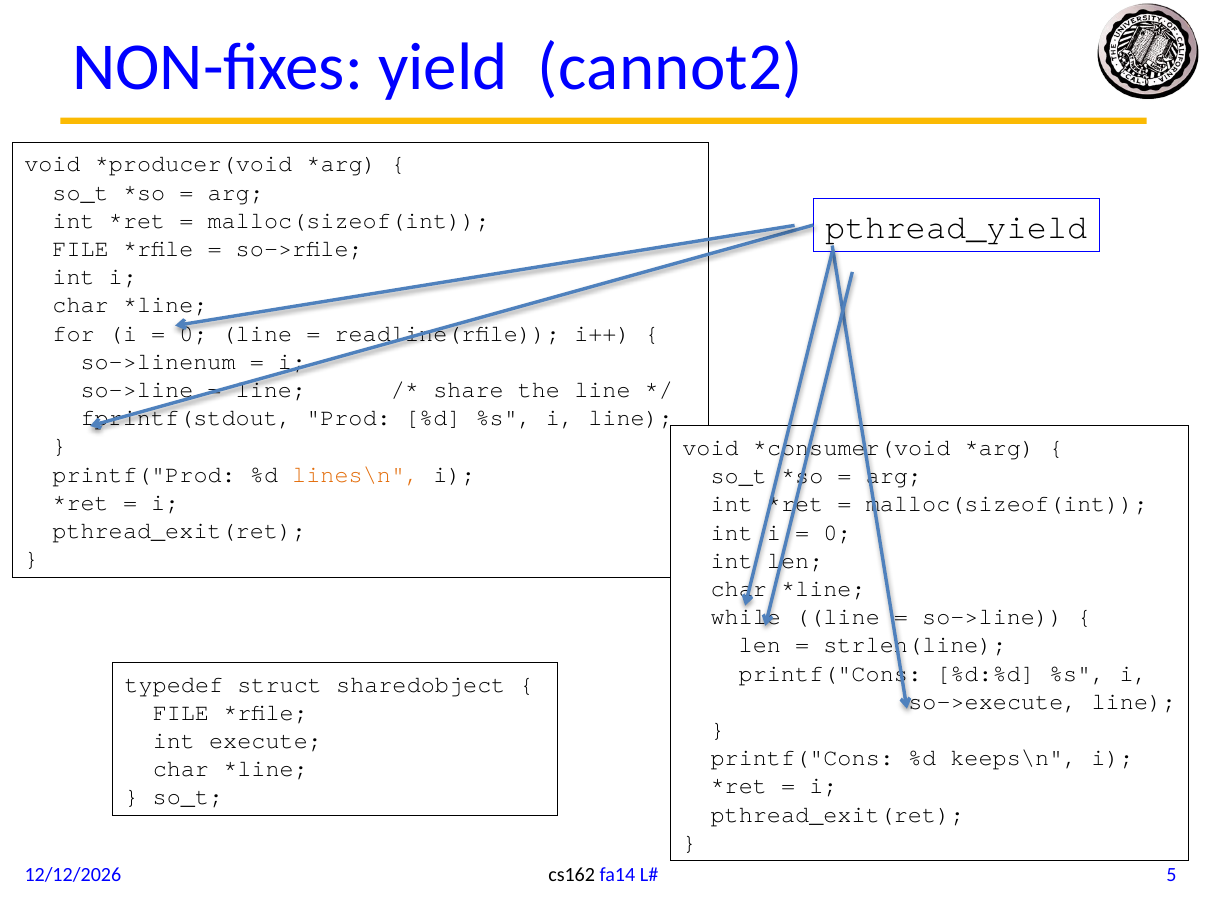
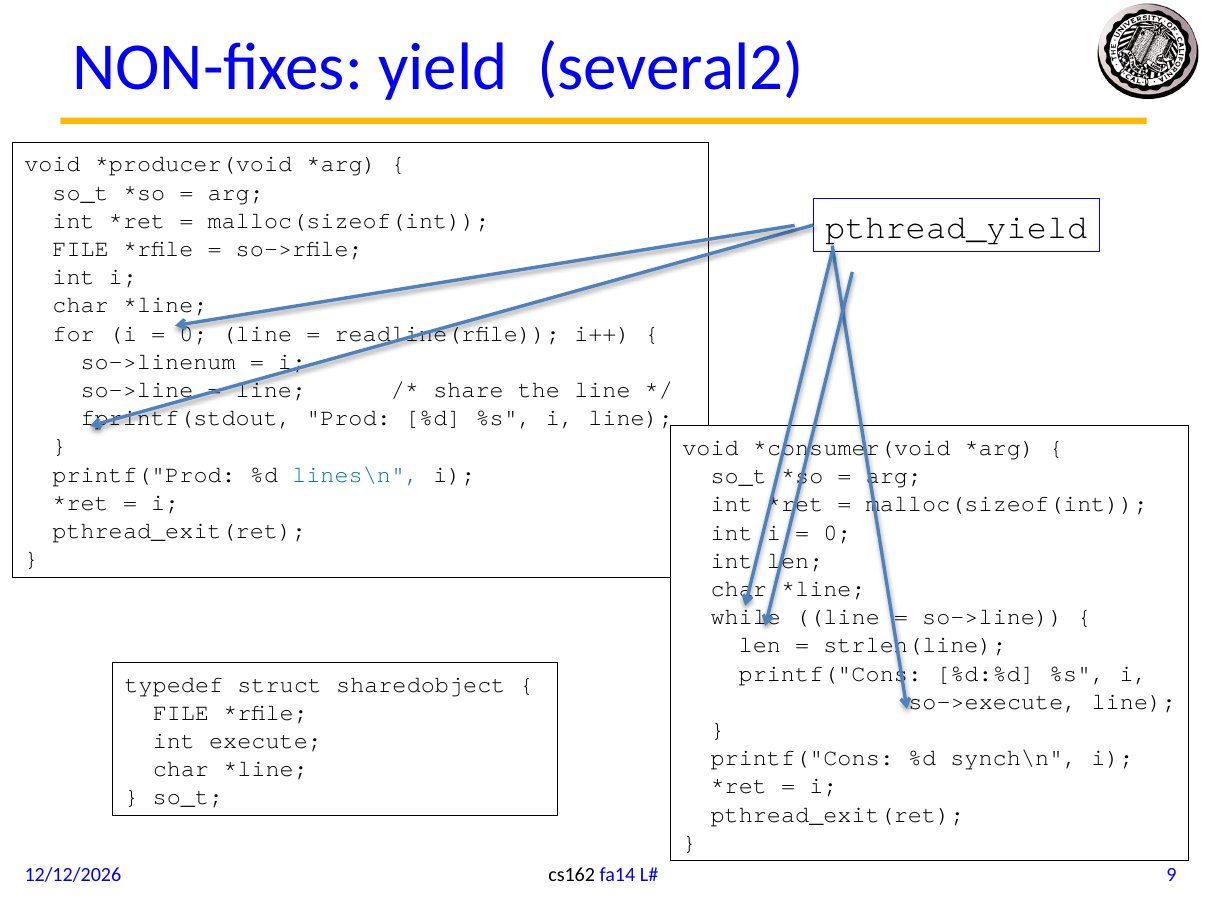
cannot2: cannot2 -> several2
lines\n colour: orange -> blue
keeps\n: keeps\n -> synch\n
5: 5 -> 9
